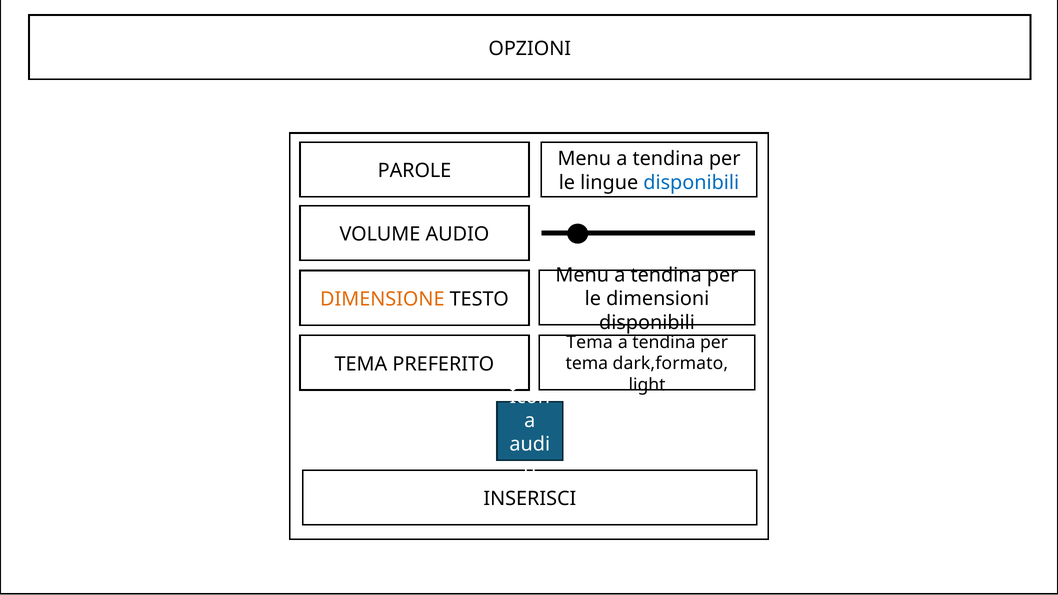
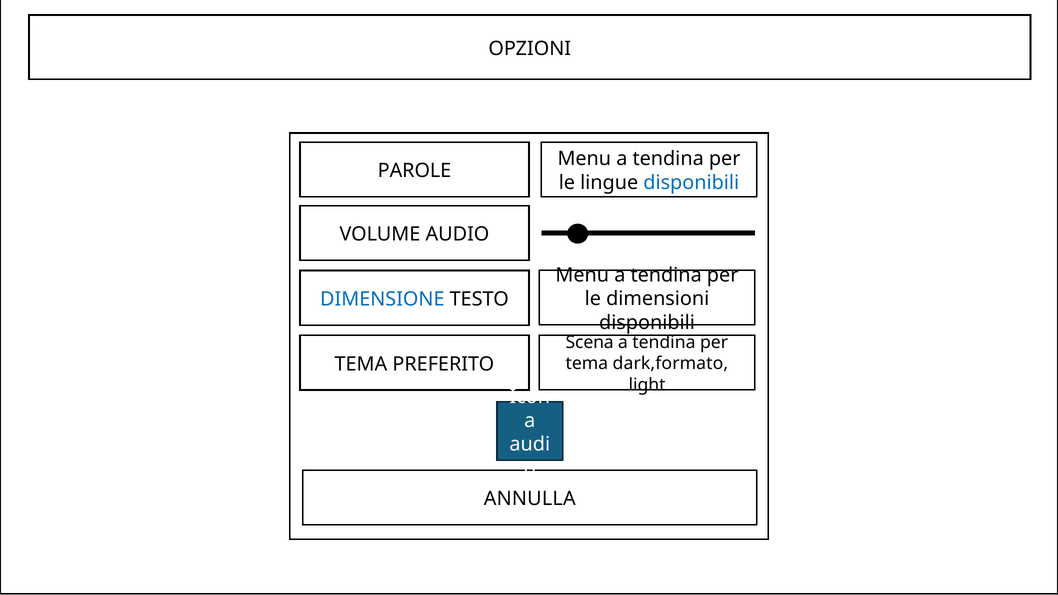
DIMENSIONE colour: orange -> blue
Tema at (590, 343): Tema -> Scena
INSERISCI: INSERISCI -> ANNULLA
